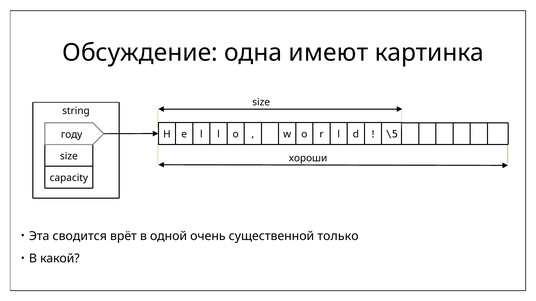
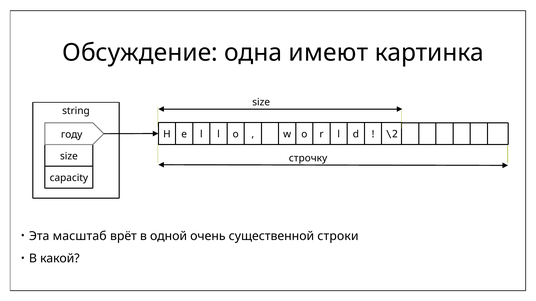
\5: \5 -> \2
хороши: хороши -> строчку
сводится: сводится -> масштаб
только: только -> строки
